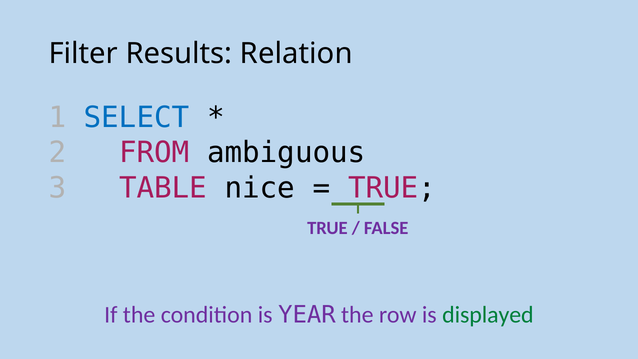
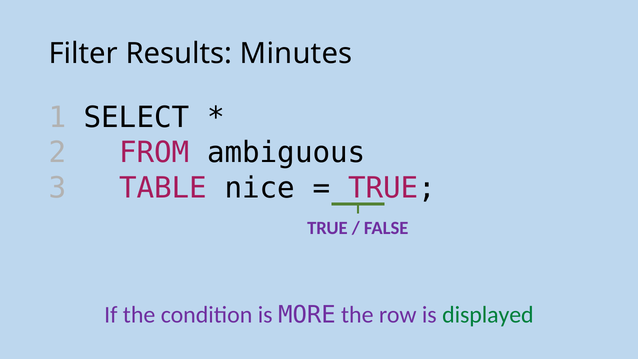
Relation: Relation -> Minutes
SELECT colour: blue -> black
YEAR: YEAR -> MORE
